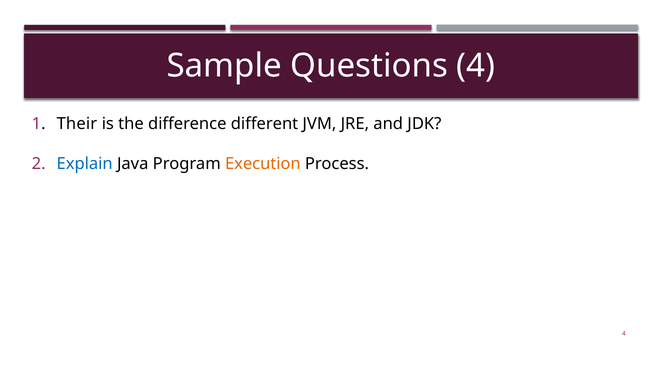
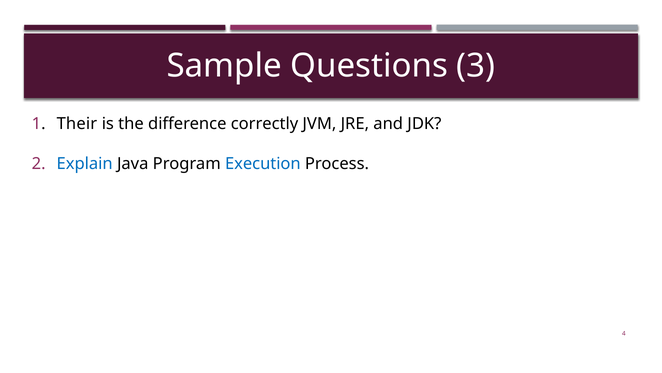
Questions 4: 4 -> 3
different: different -> correctly
Execution colour: orange -> blue
